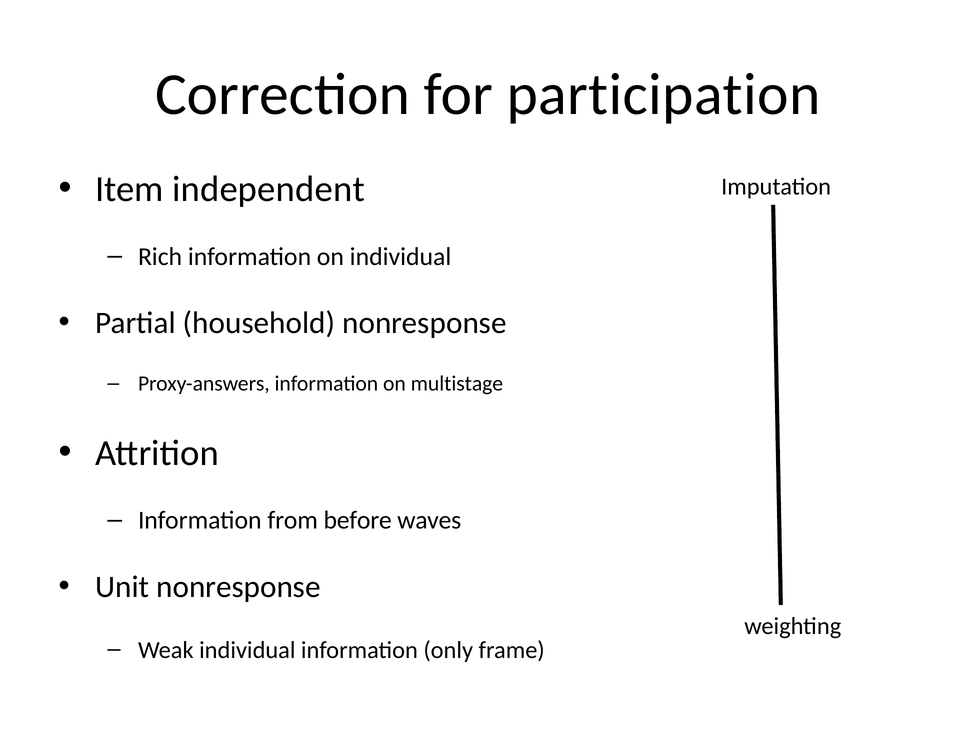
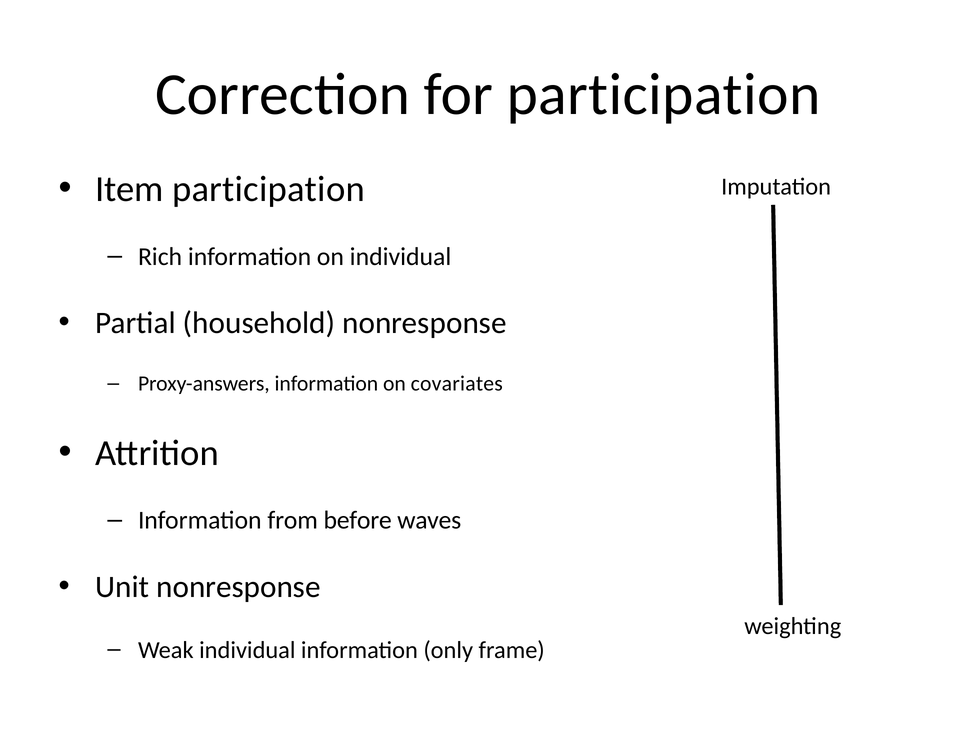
Item independent: independent -> participation
multistage: multistage -> covariates
